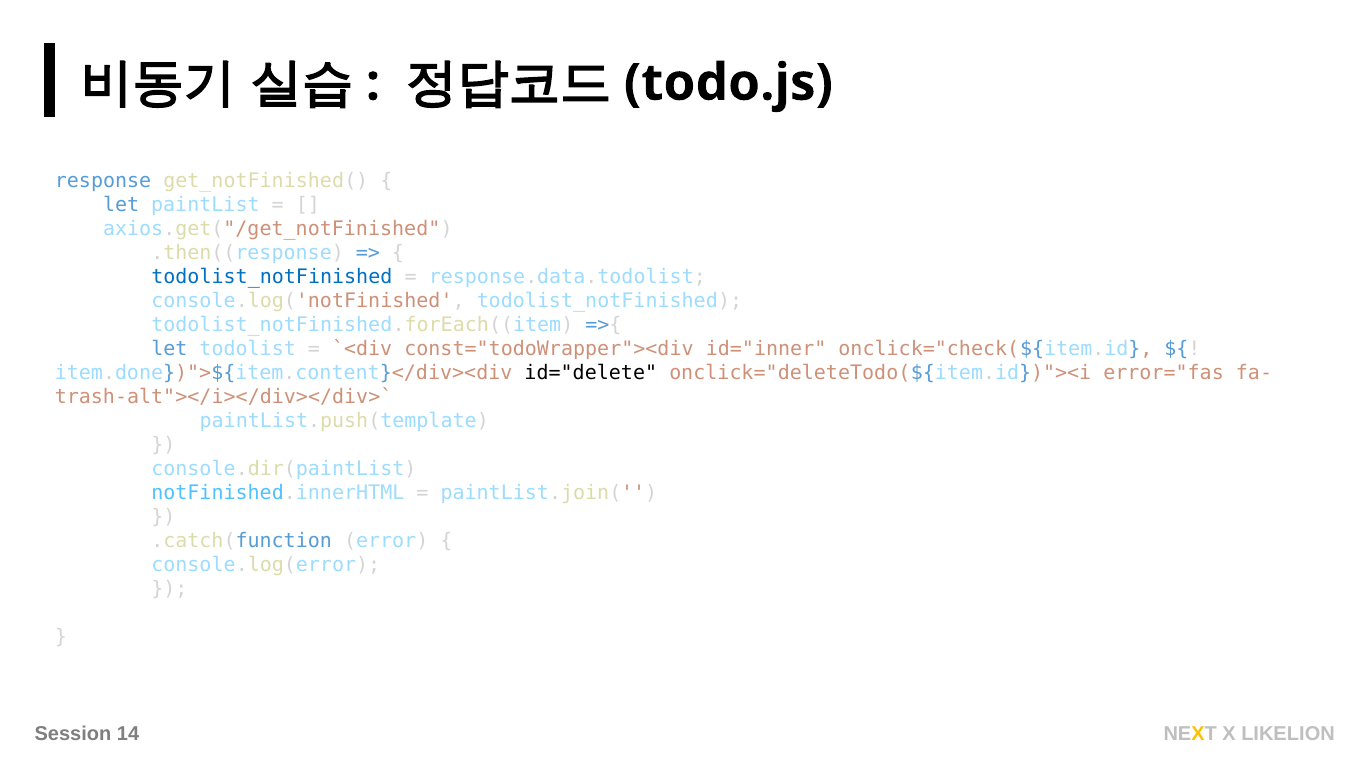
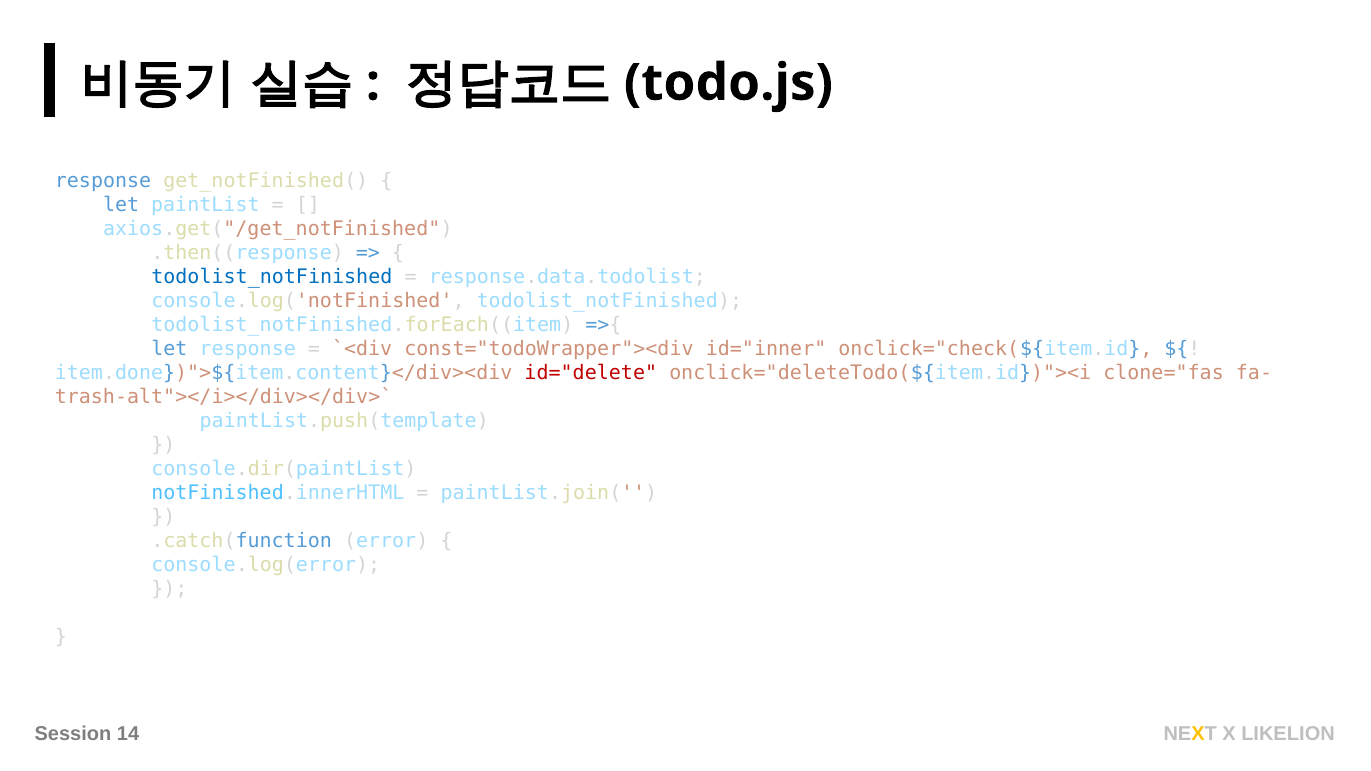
let todolist: todolist -> response
id="delete colour: black -> red
error="fas: error="fas -> clone="fas
